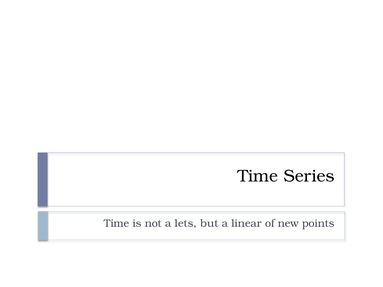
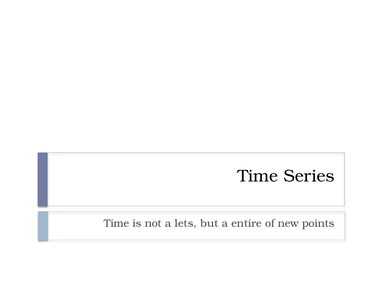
linear: linear -> entire
